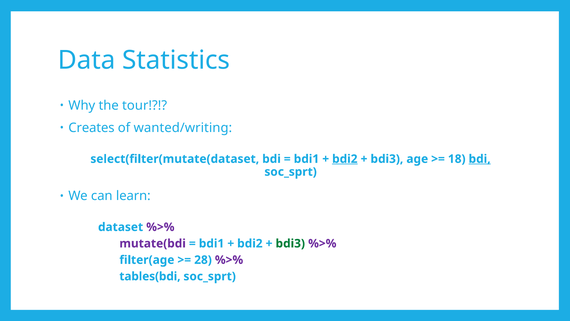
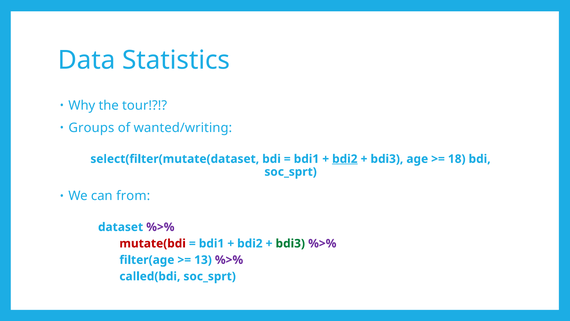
Creates: Creates -> Groups
bdi at (480, 159) underline: present -> none
learn: learn -> from
mutate(bdi colour: purple -> red
28: 28 -> 13
tables(bdi: tables(bdi -> called(bdi
